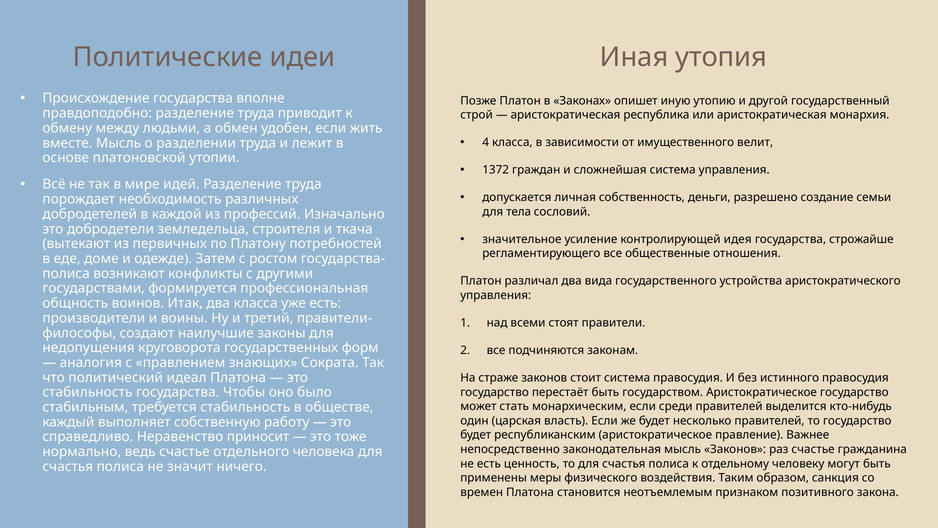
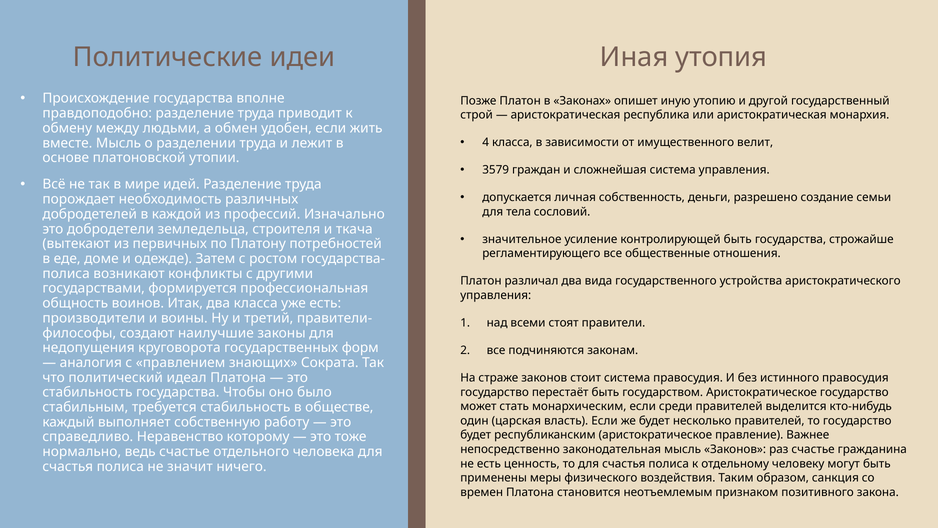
1372: 1372 -> 3579
контролирующей идея: идея -> быть
приносит: приносит -> которому
